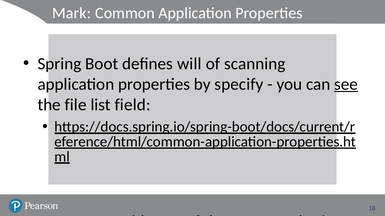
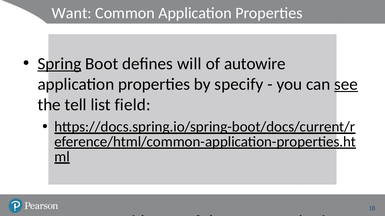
Mark: Mark -> Want
Spring underline: none -> present
scanning: scanning -> autowire
file: file -> tell
